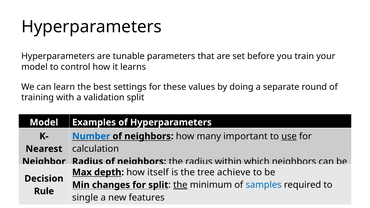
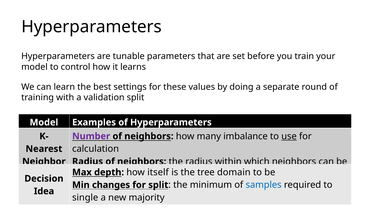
Number colour: blue -> purple
important: important -> imbalance
achieve: achieve -> domain
the at (180, 185) underline: present -> none
Rule: Rule -> Idea
features: features -> majority
